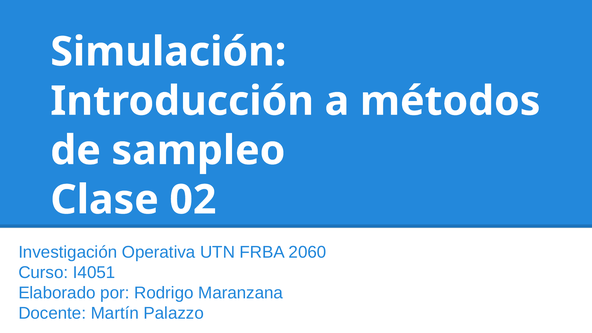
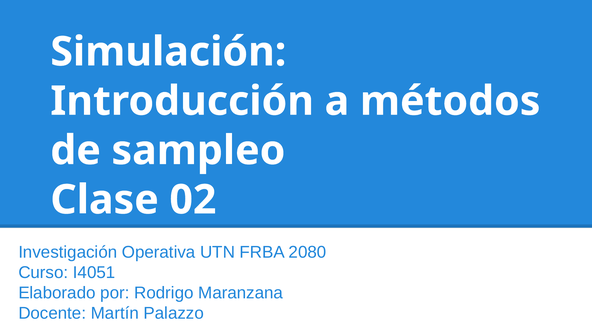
2060: 2060 -> 2080
